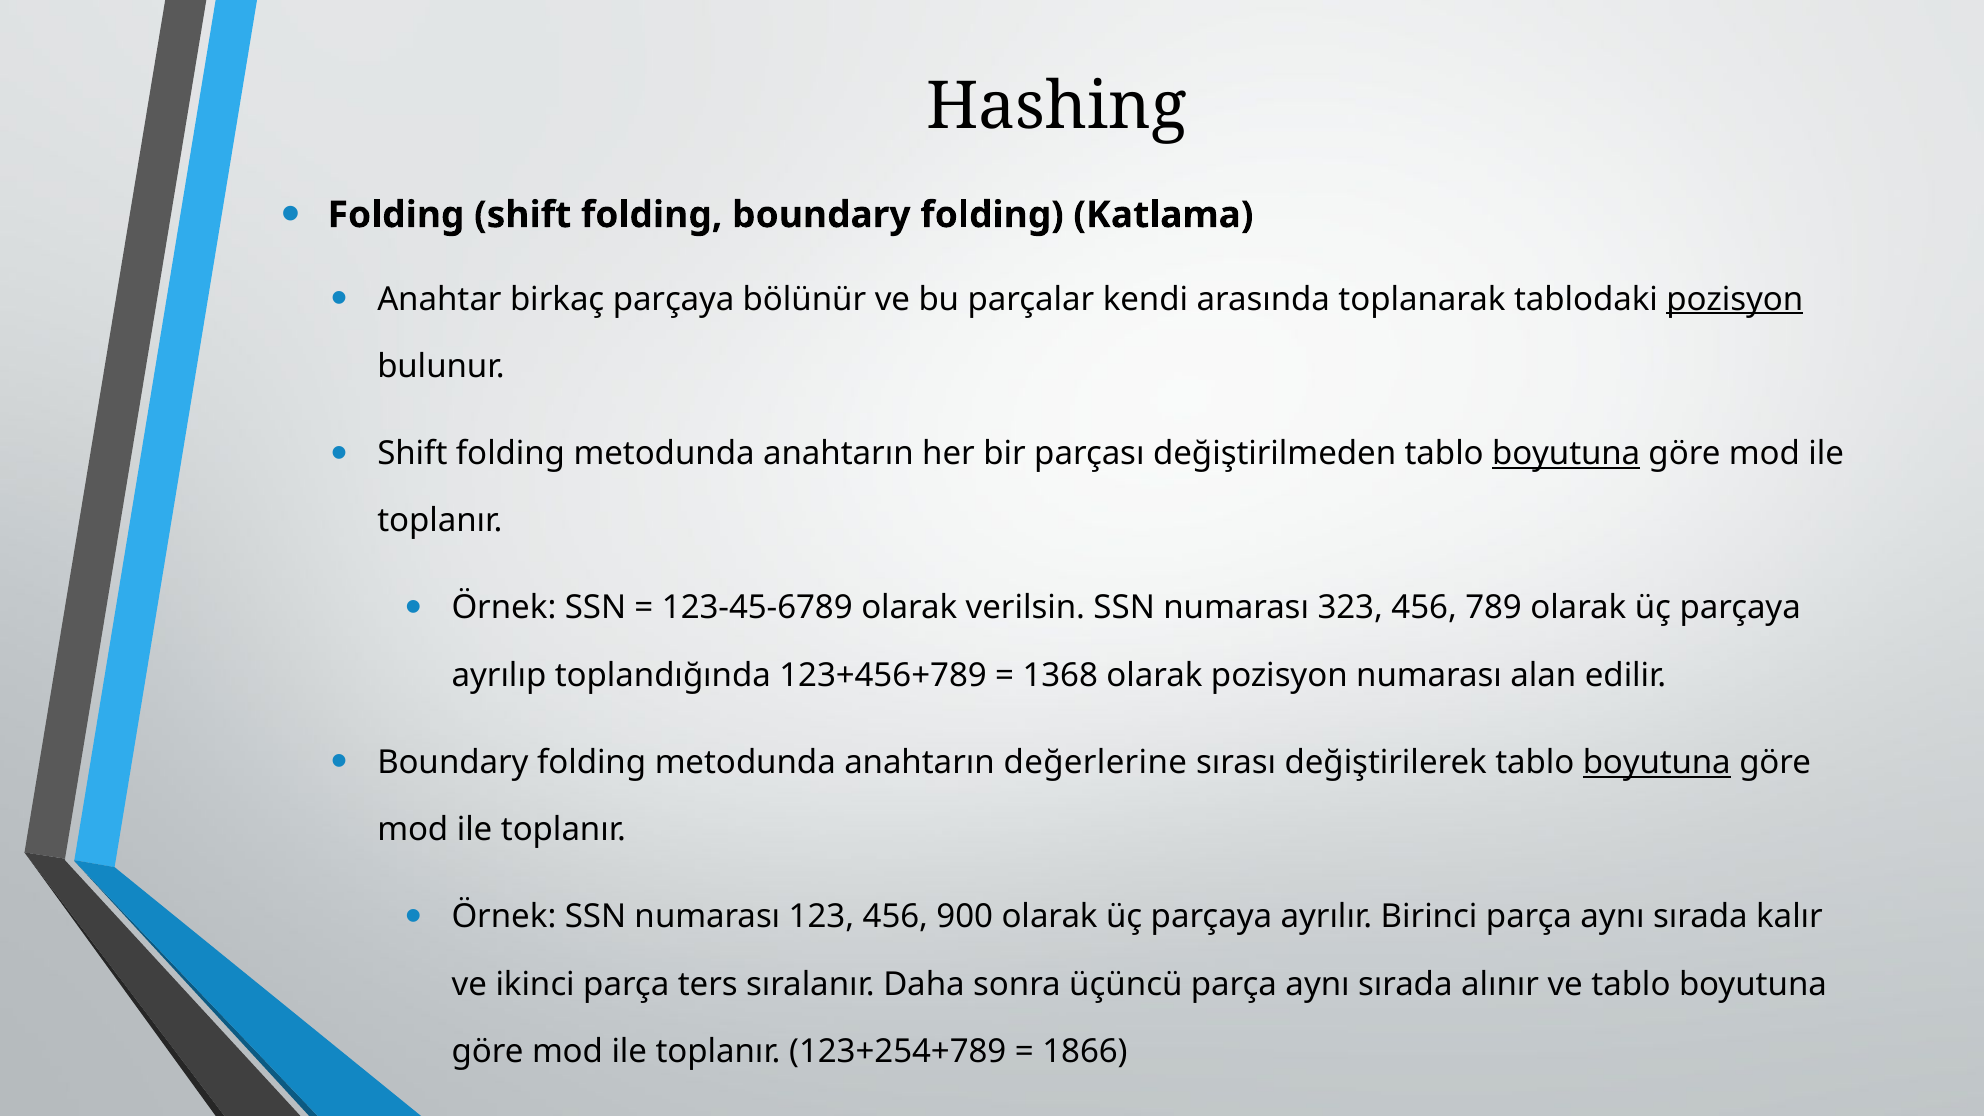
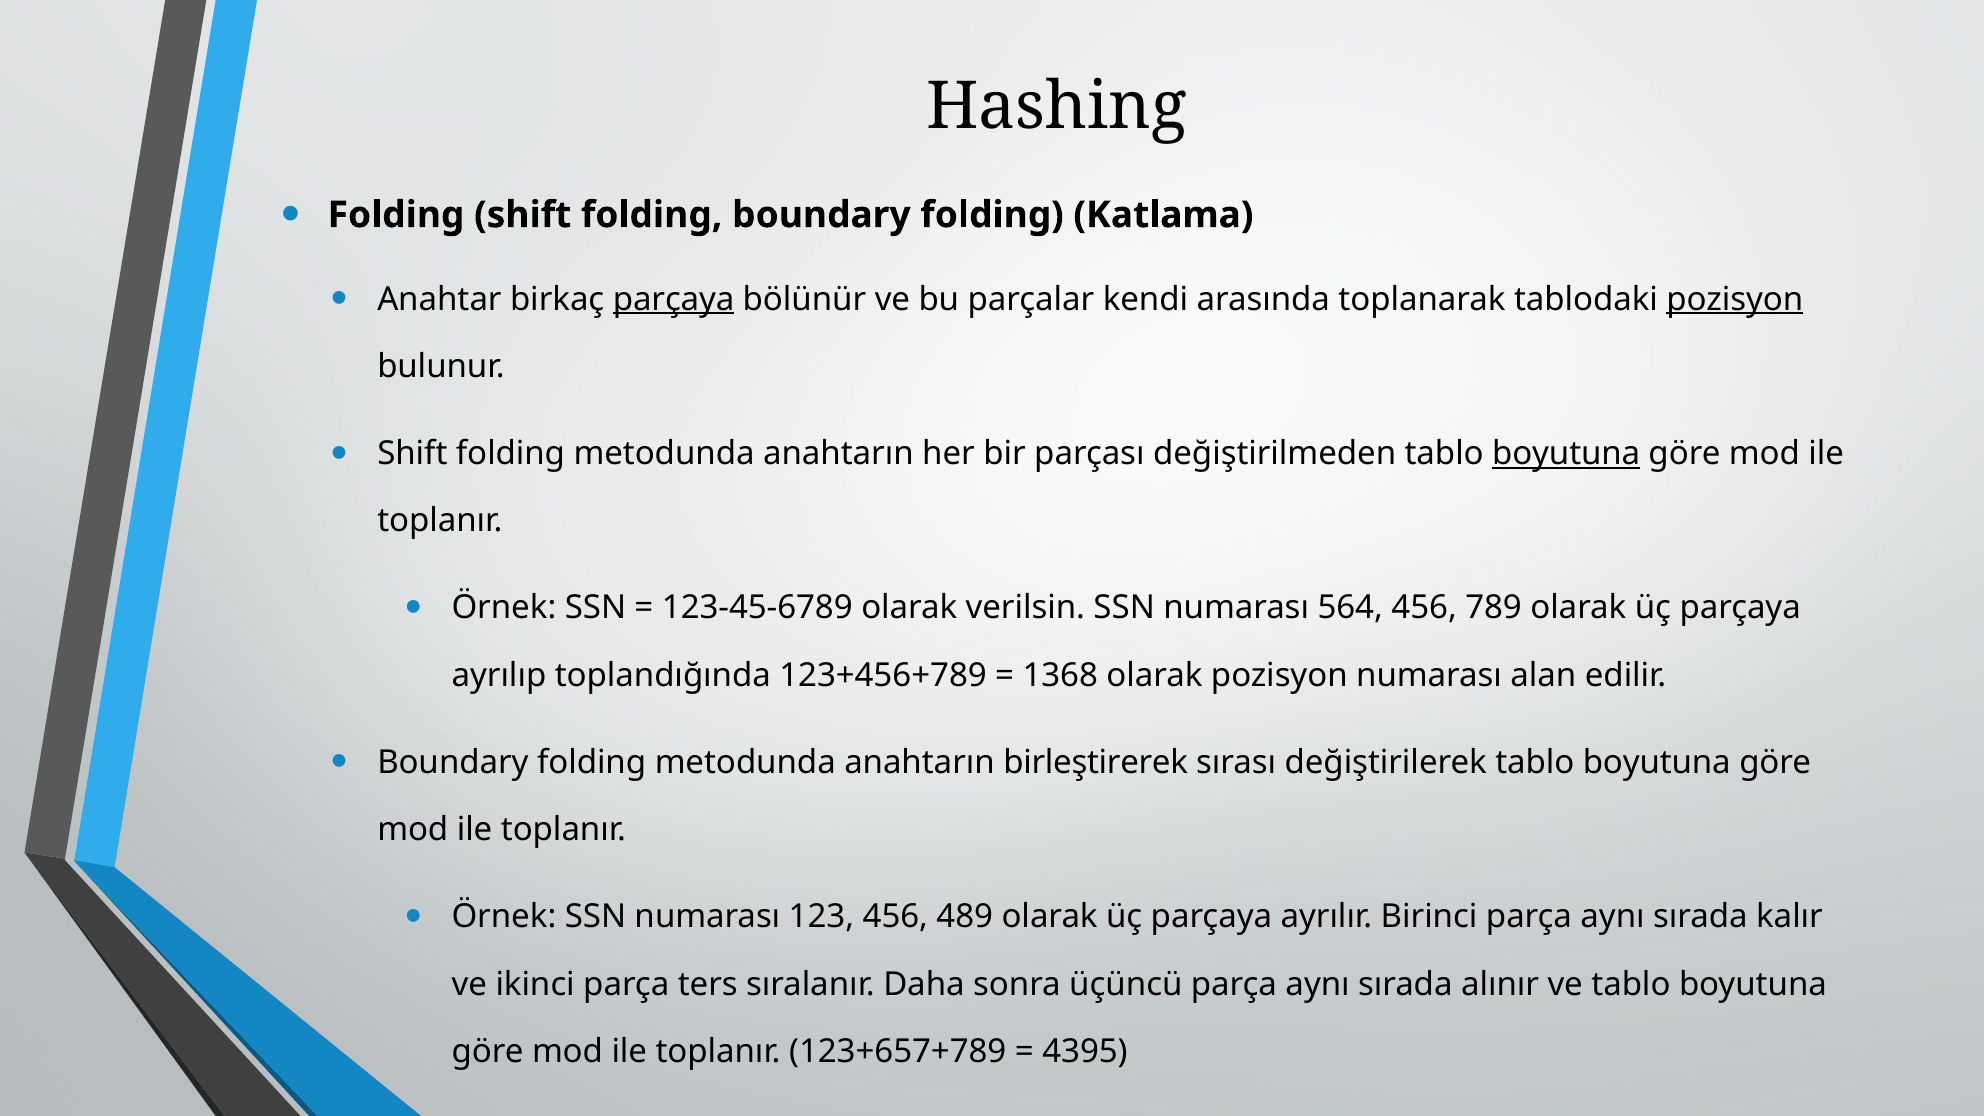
parçaya at (674, 299) underline: none -> present
323: 323 -> 564
değerlerine: değerlerine -> birleştirerek
boyutuna at (1657, 763) underline: present -> none
900: 900 -> 489
123+254+789: 123+254+789 -> 123+657+789
1866: 1866 -> 4395
